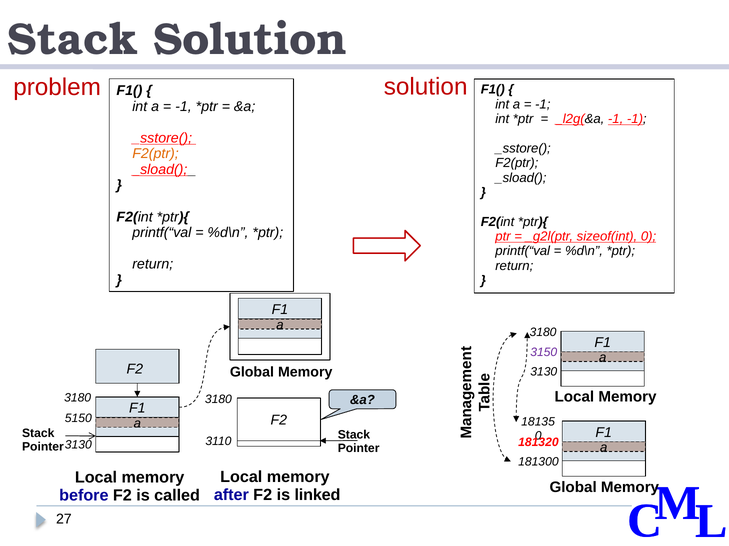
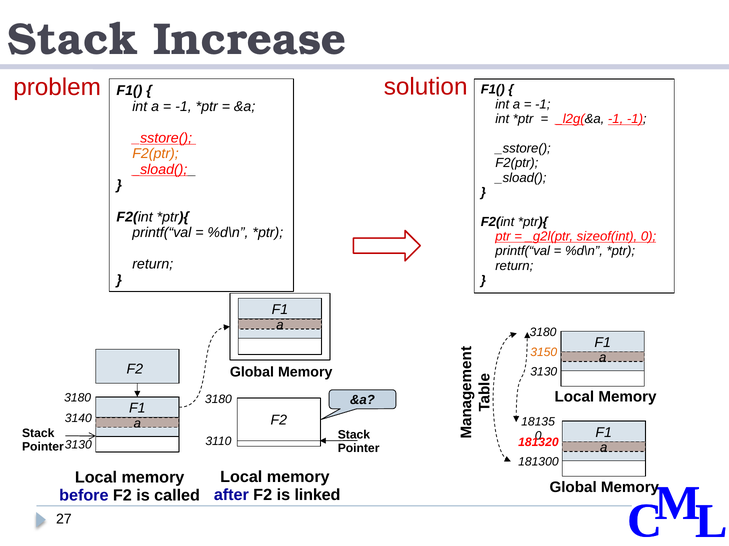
Stack Solution: Solution -> Increase
3150 colour: purple -> orange
5150: 5150 -> 3140
